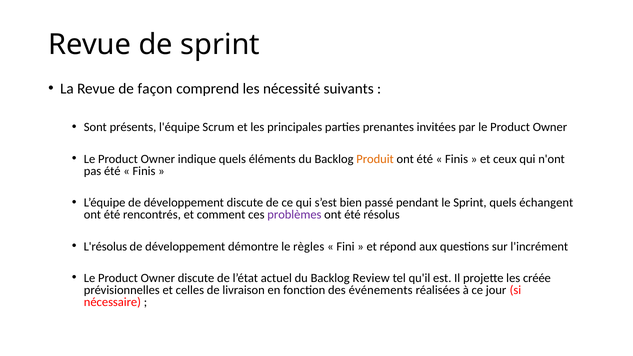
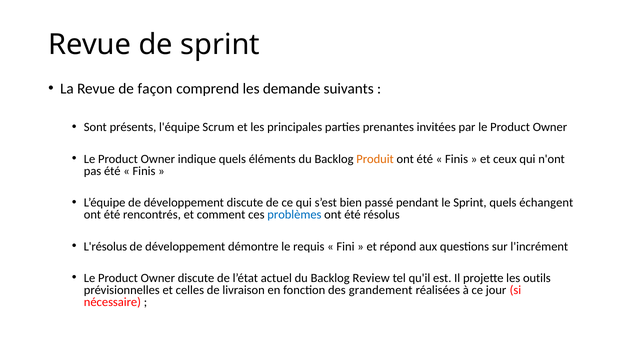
nécessité: nécessité -> demande
problèmes colour: purple -> blue
règles: règles -> requis
créée: créée -> outils
événements: événements -> grandement
